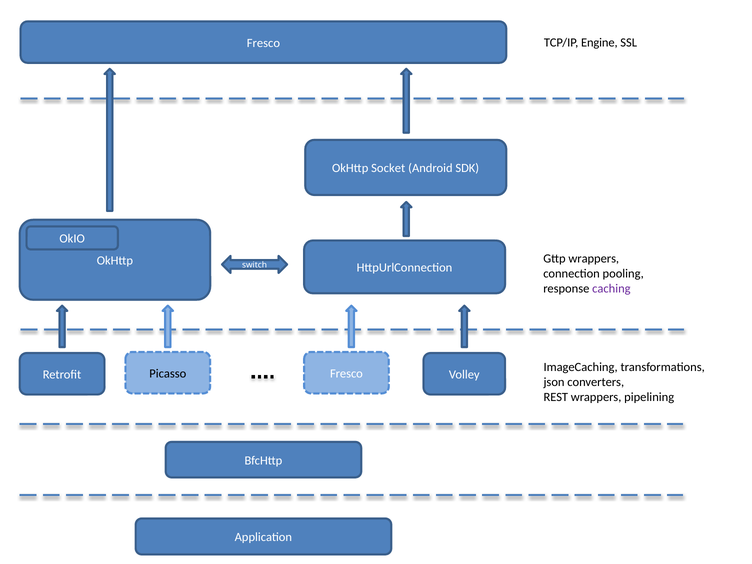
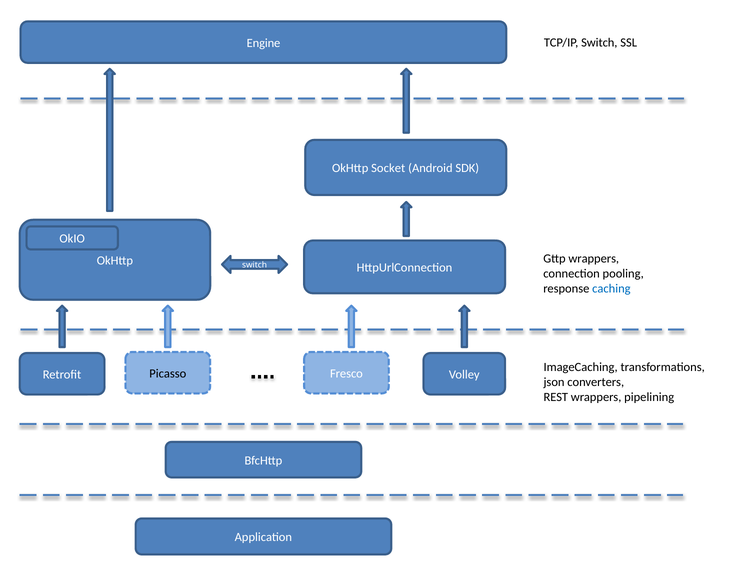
TCP/IP Engine: Engine -> Switch
Fresco at (263, 43): Fresco -> Engine
caching colour: purple -> blue
